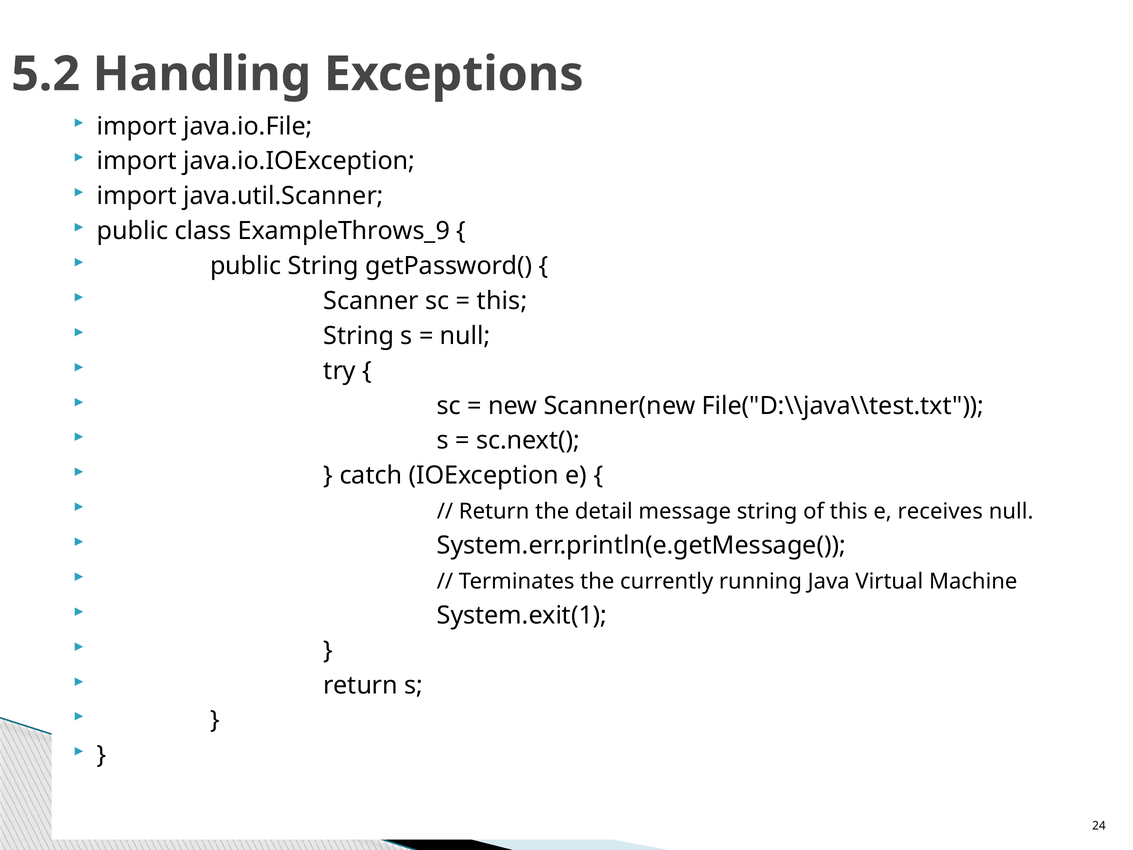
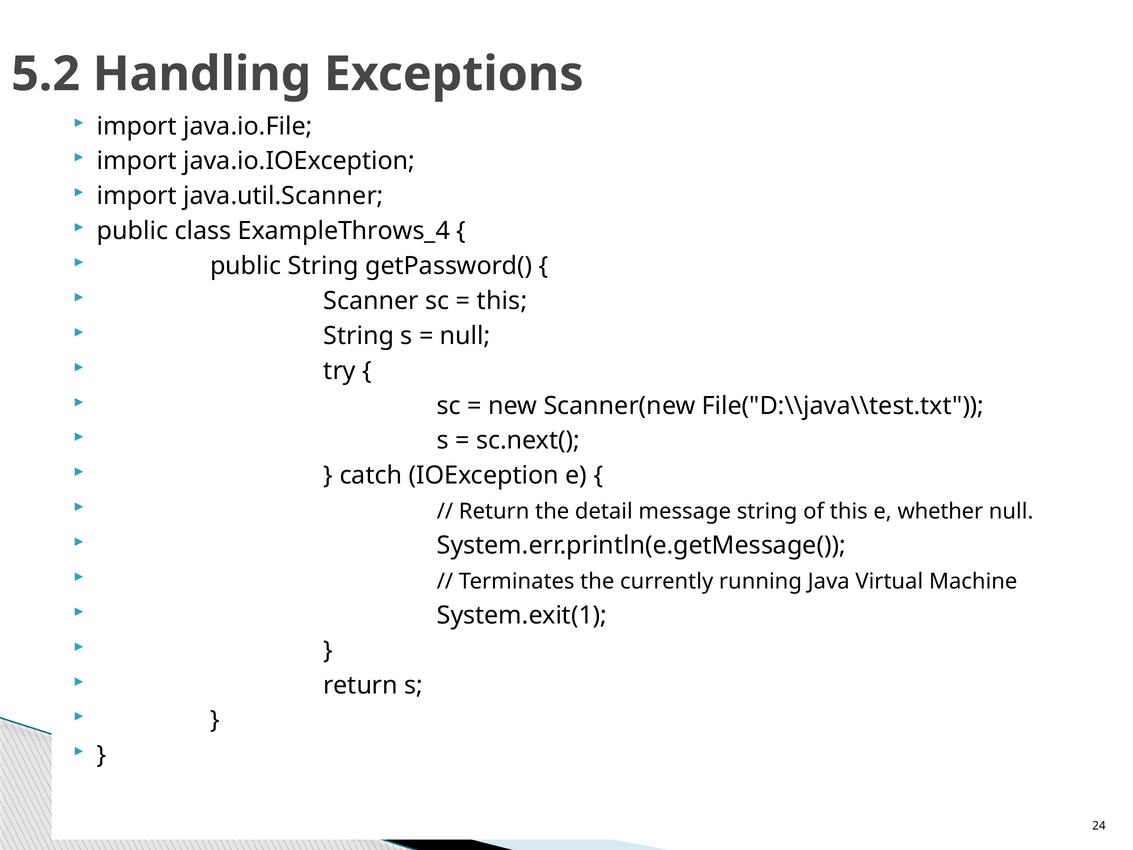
ExampleThrows_9: ExampleThrows_9 -> ExampleThrows_4
receives: receives -> whether
